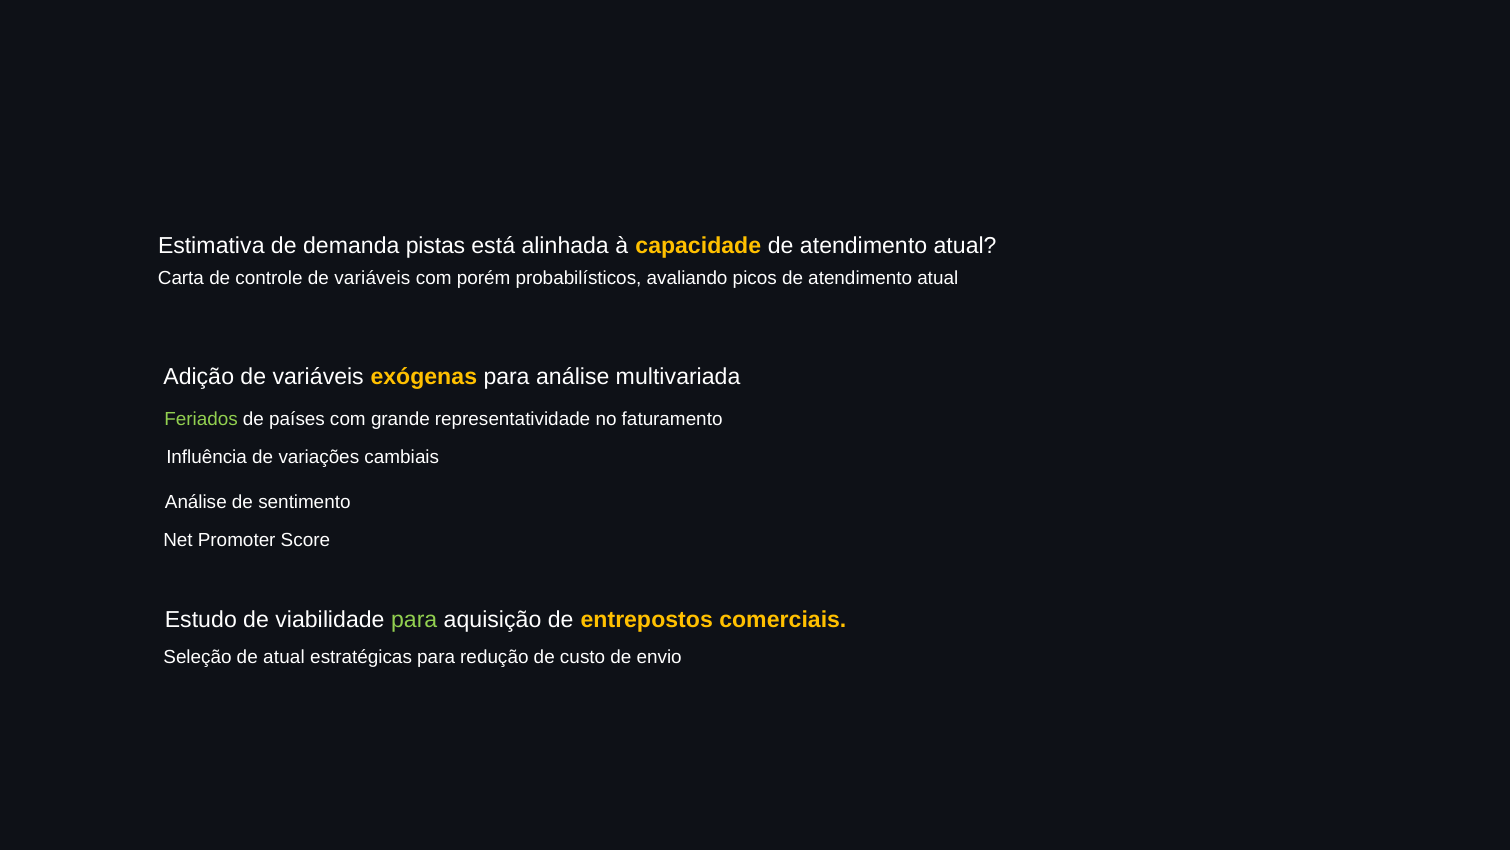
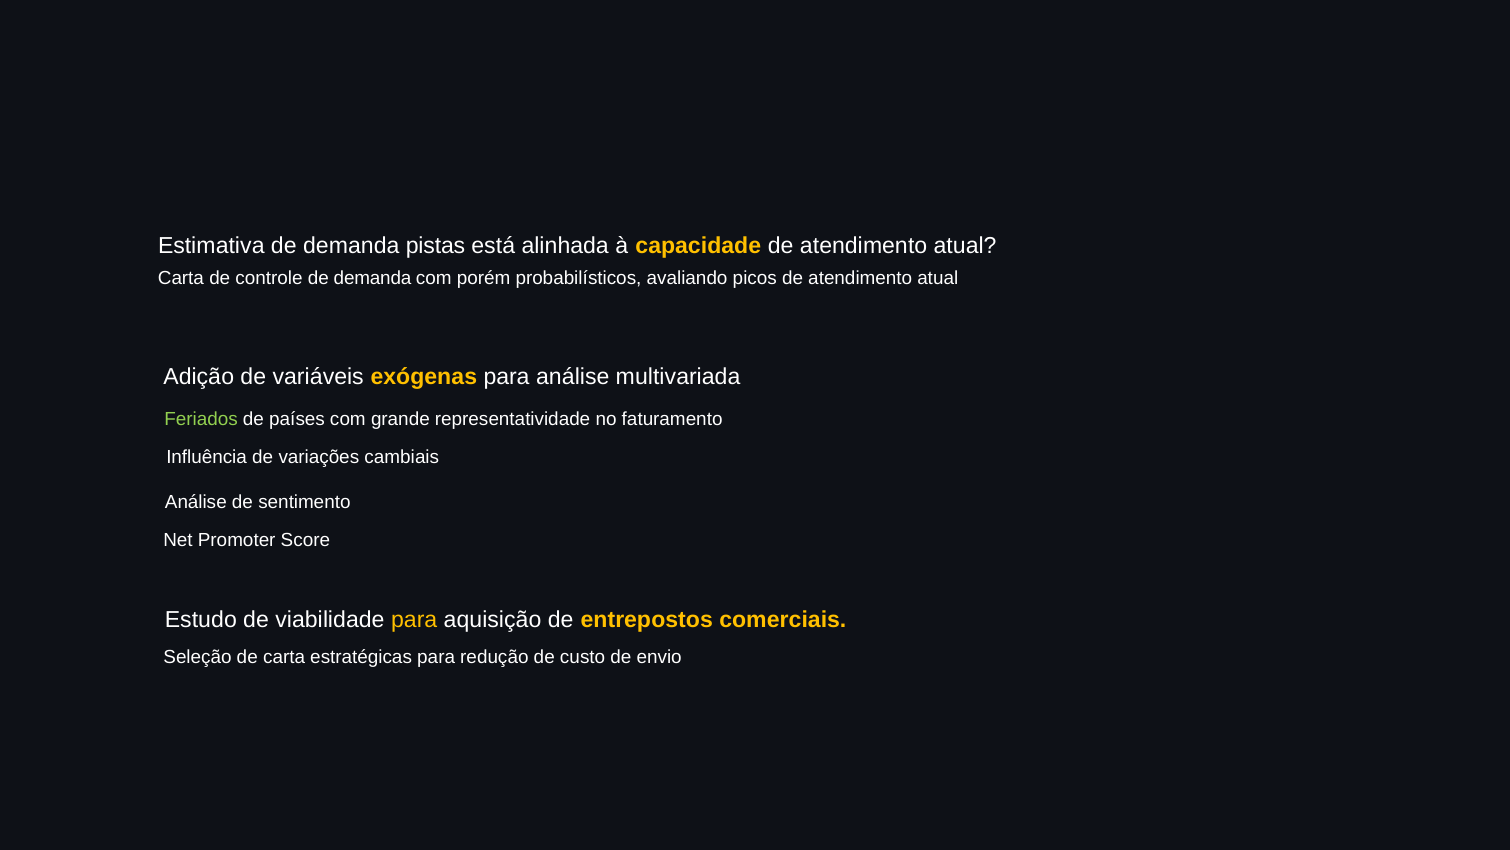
controle de variáveis: variáveis -> demanda
para at (414, 620) colour: light green -> yellow
de atual: atual -> carta
